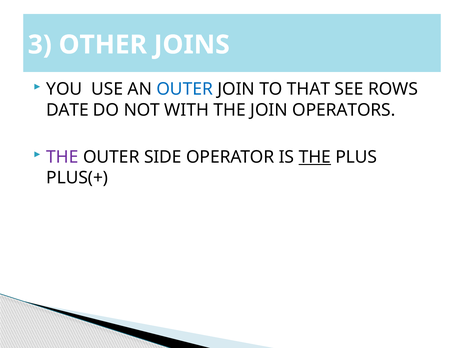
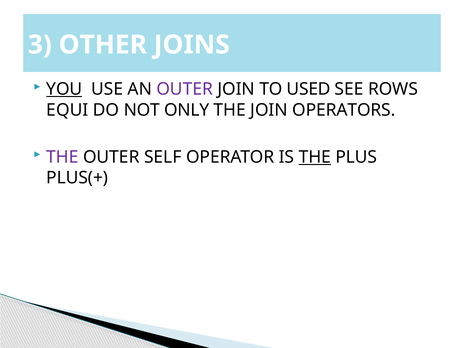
YOU underline: none -> present
OUTER at (185, 89) colour: blue -> purple
THAT: THAT -> USED
DATE: DATE -> EQUI
WITH: WITH -> ONLY
SIDE: SIDE -> SELF
